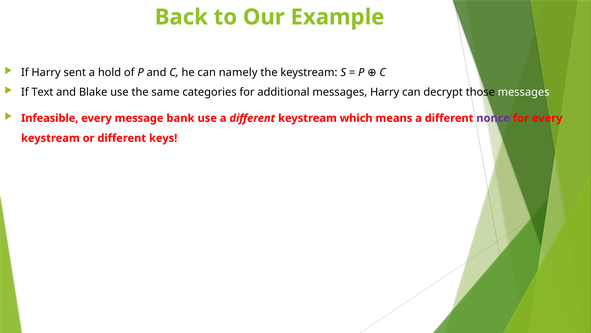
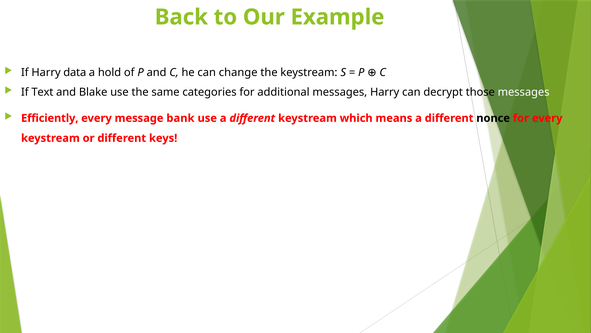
sent: sent -> data
namely: namely -> change
Infeasible: Infeasible -> Efficiently
nonce colour: purple -> black
